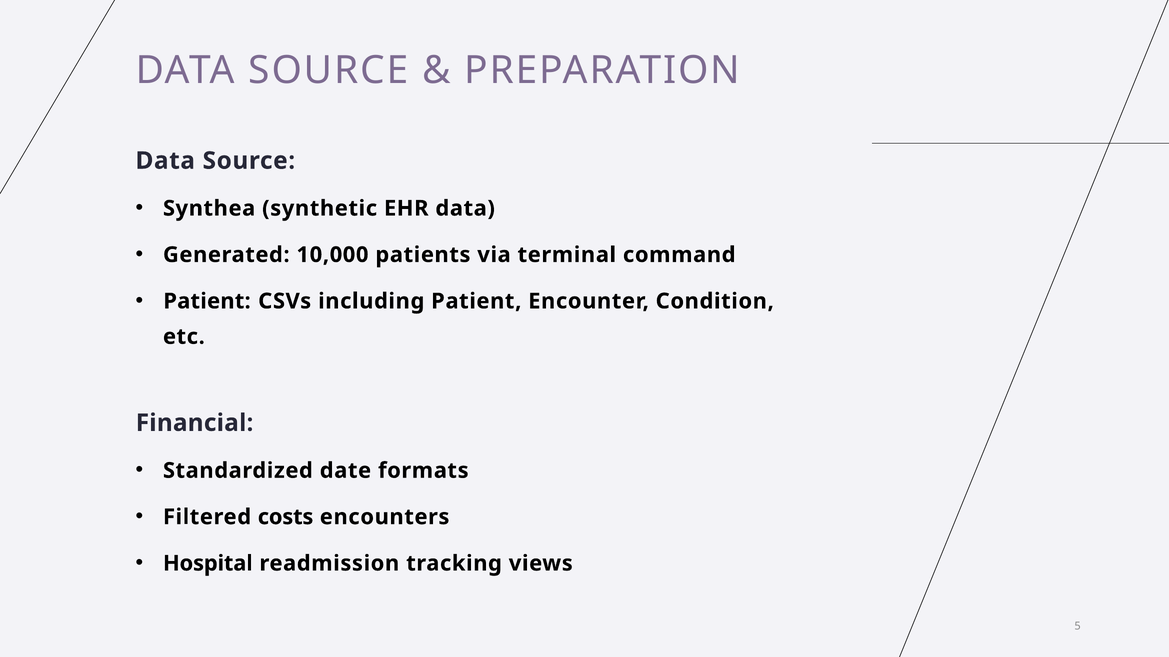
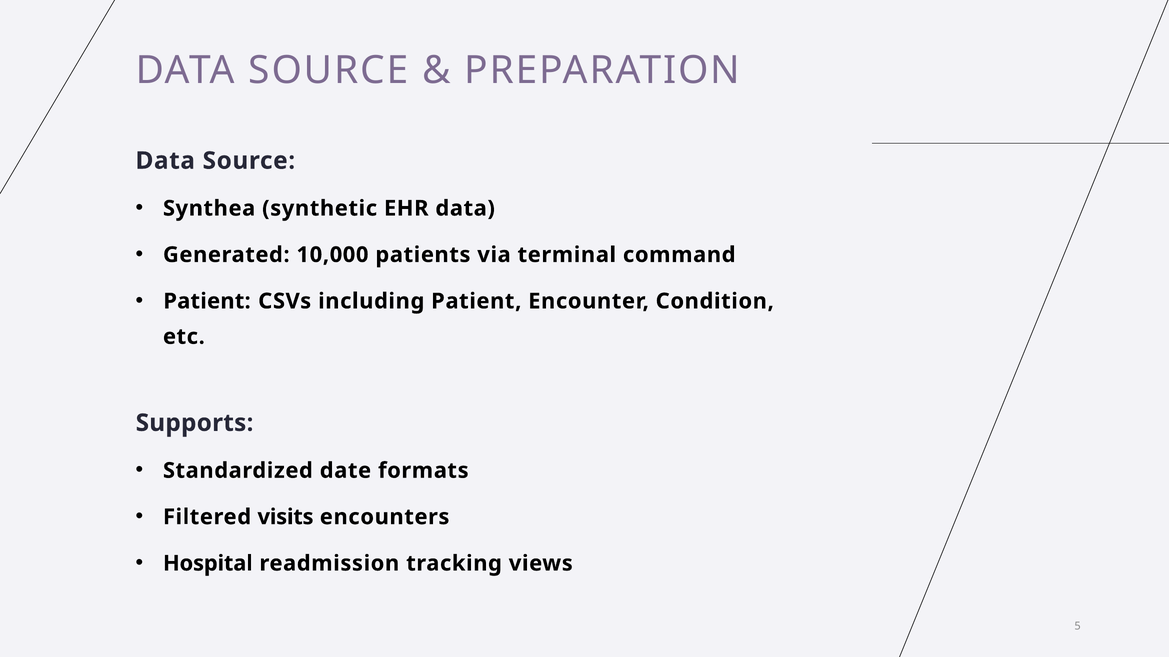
Financial: Financial -> Supports
costs: costs -> visits
